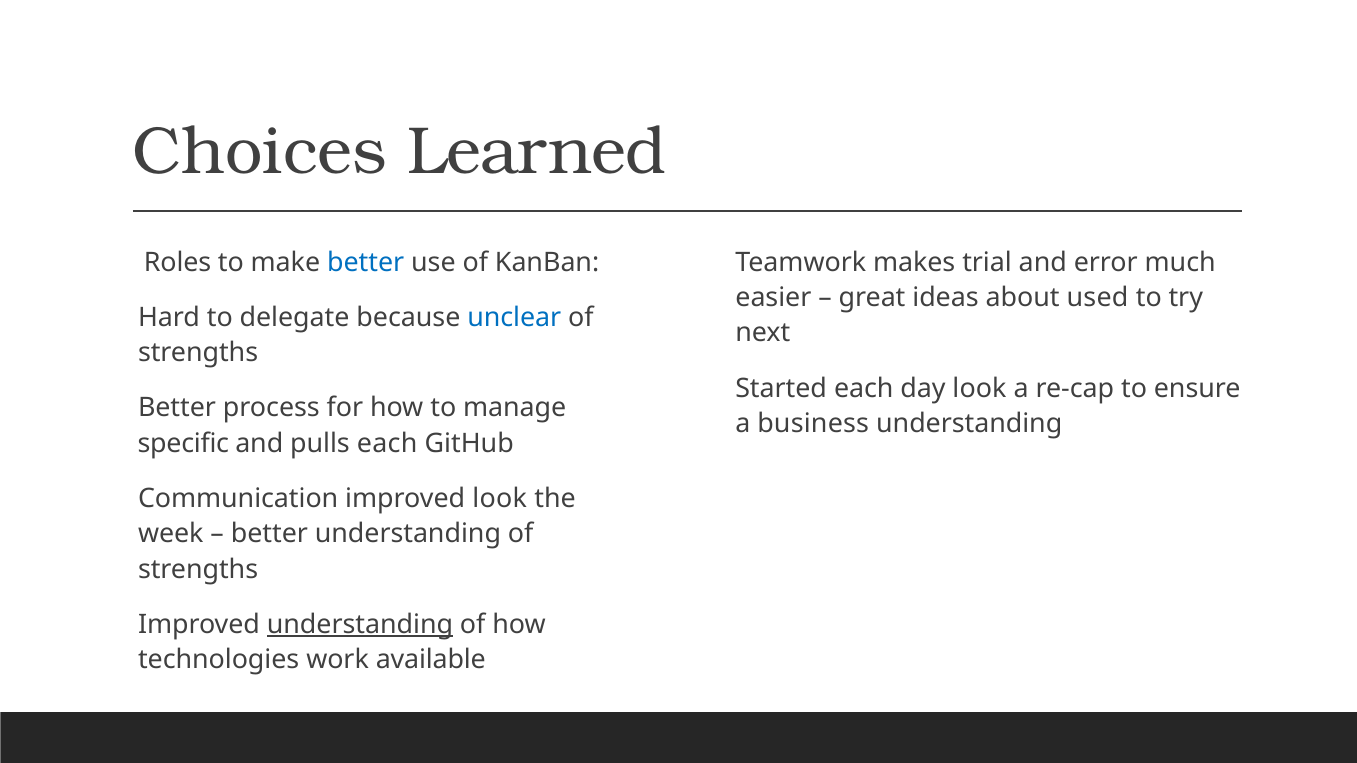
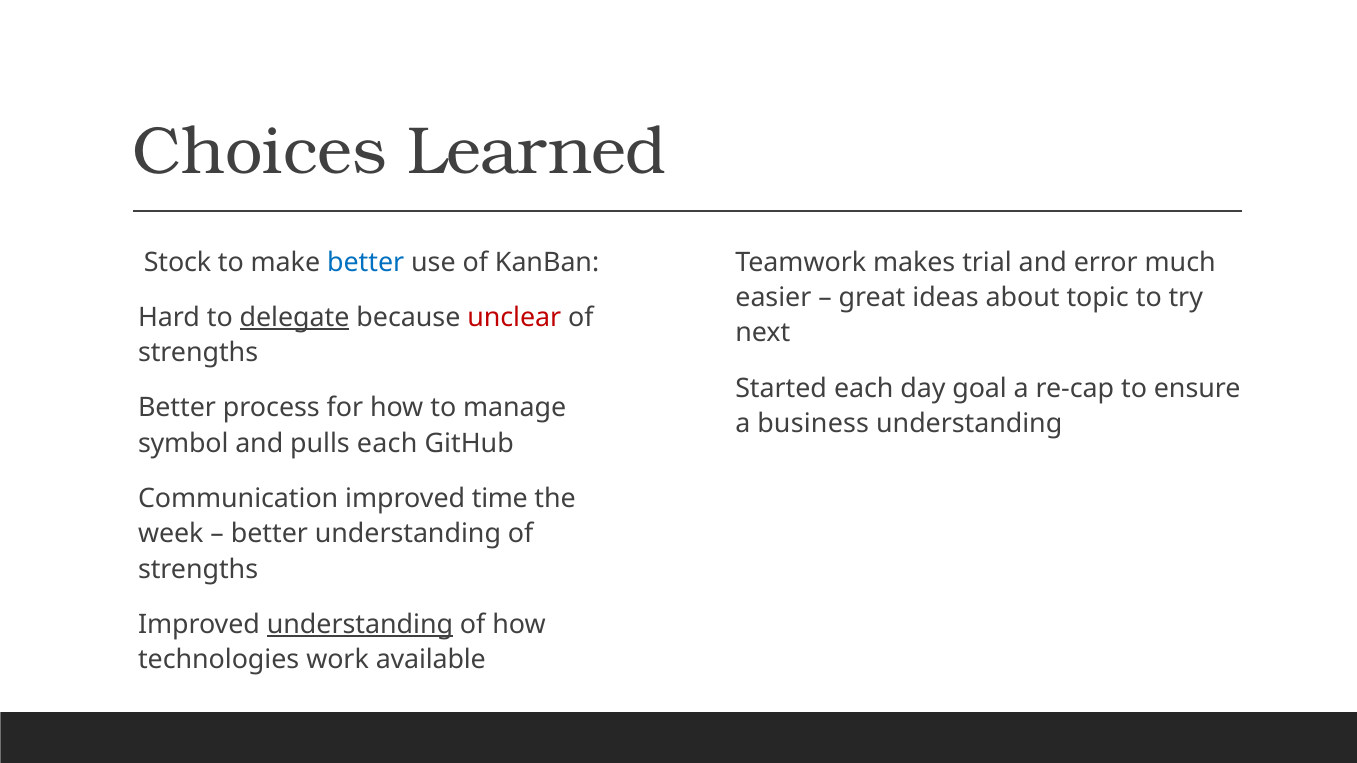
Roles: Roles -> Stock
used: used -> topic
delegate underline: none -> present
unclear colour: blue -> red
day look: look -> goal
specific: specific -> symbol
improved look: look -> time
